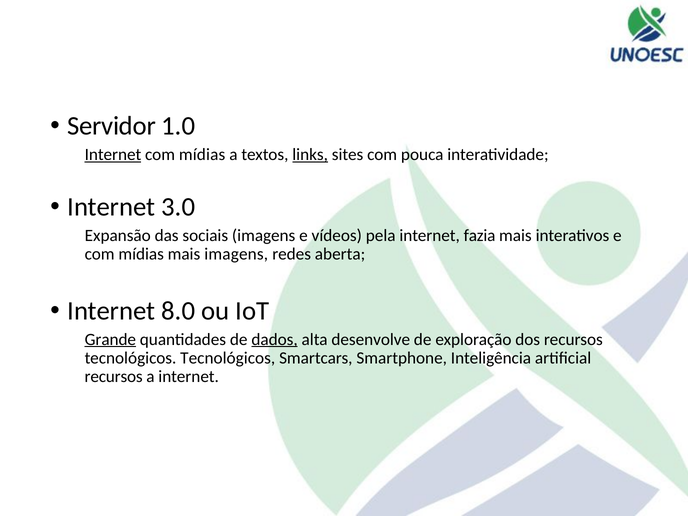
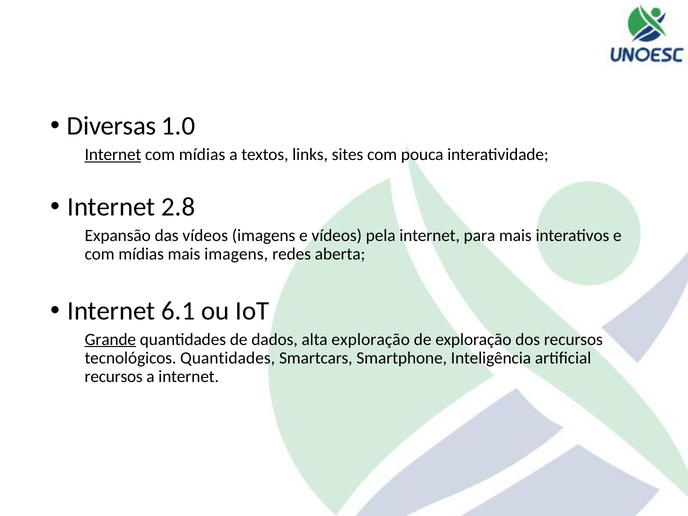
Servidor: Servidor -> Diversas
links underline: present -> none
3.0: 3.0 -> 2.8
das sociais: sociais -> vídeos
fazia: fazia -> para
8.0: 8.0 -> 6.1
dados underline: present -> none
alta desenvolve: desenvolve -> exploração
tecnológicos Tecnológicos: Tecnológicos -> Quantidades
